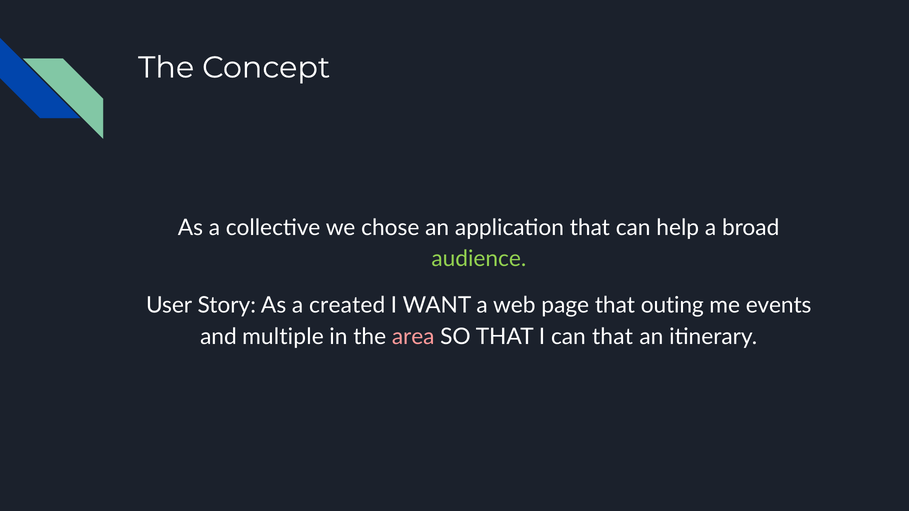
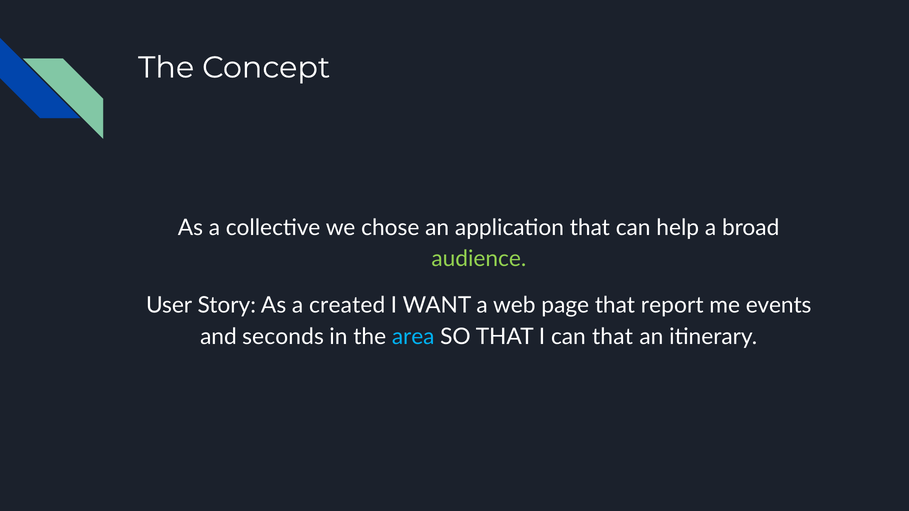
outing: outing -> report
multiple: multiple -> seconds
area colour: pink -> light blue
